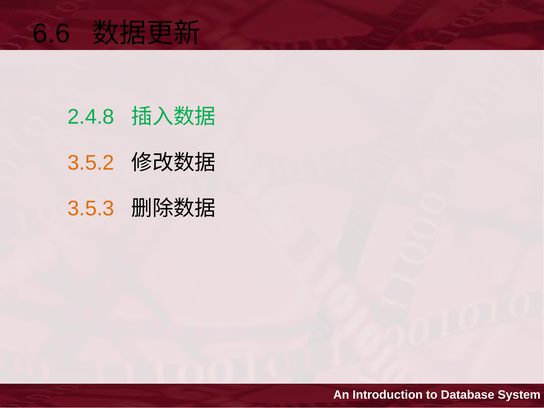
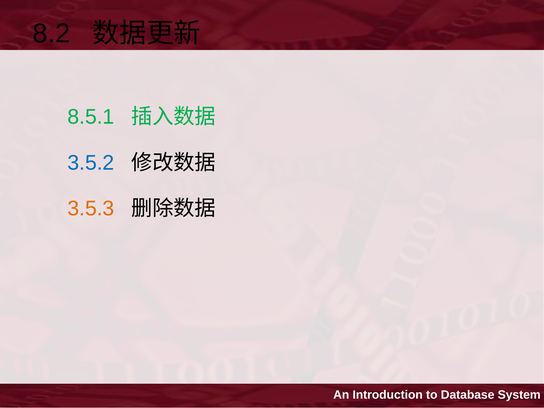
6.6: 6.6 -> 8.2
2.4.8: 2.4.8 -> 8.5.1
3.5.2 colour: orange -> blue
